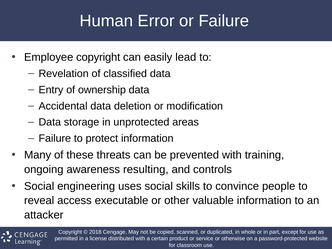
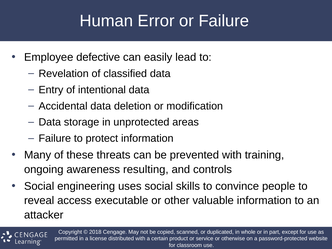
Employee copyright: copyright -> defective
ownership: ownership -> intentional
